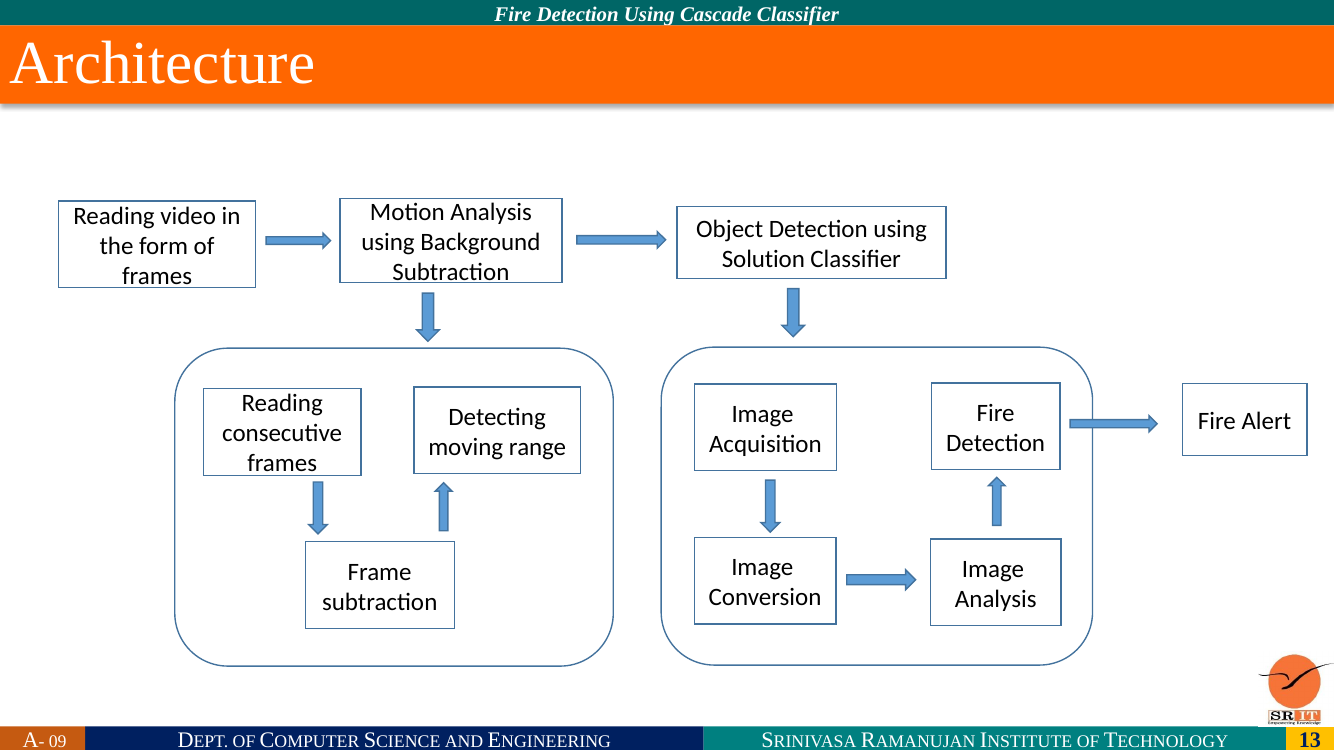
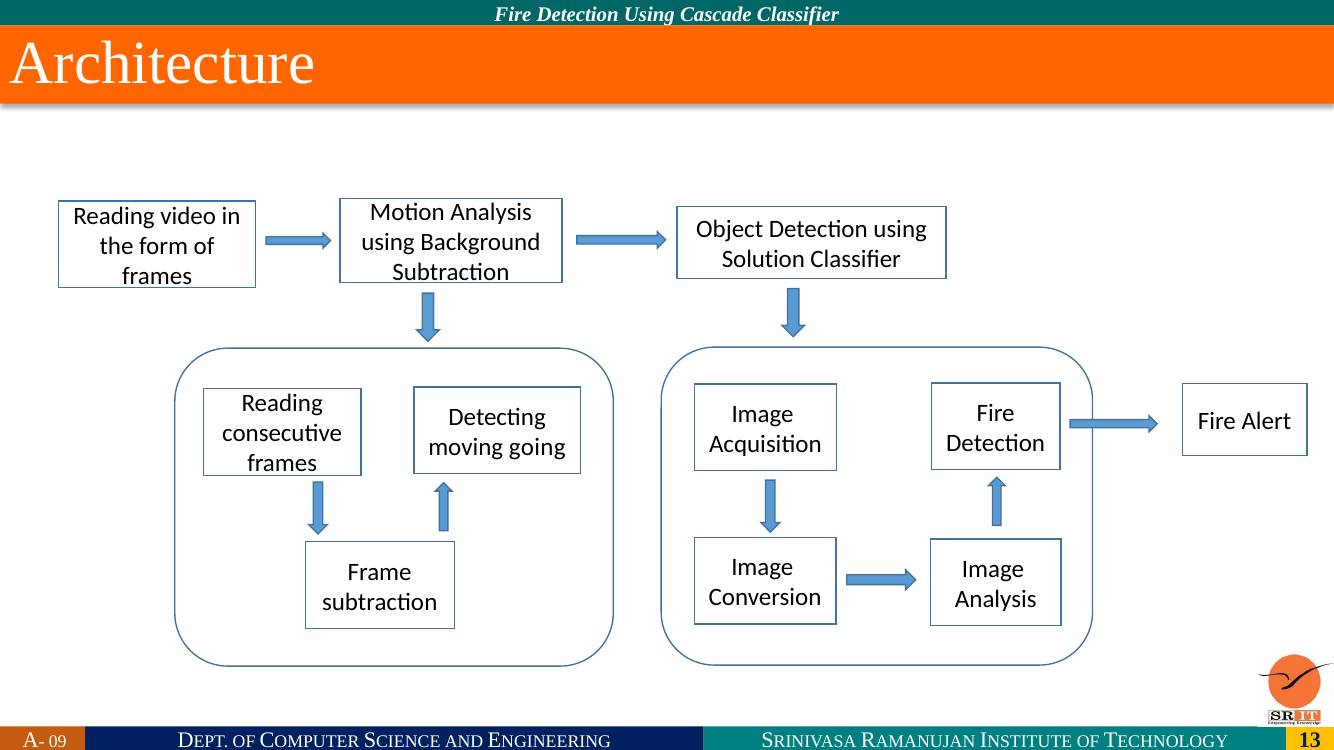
range: range -> going
